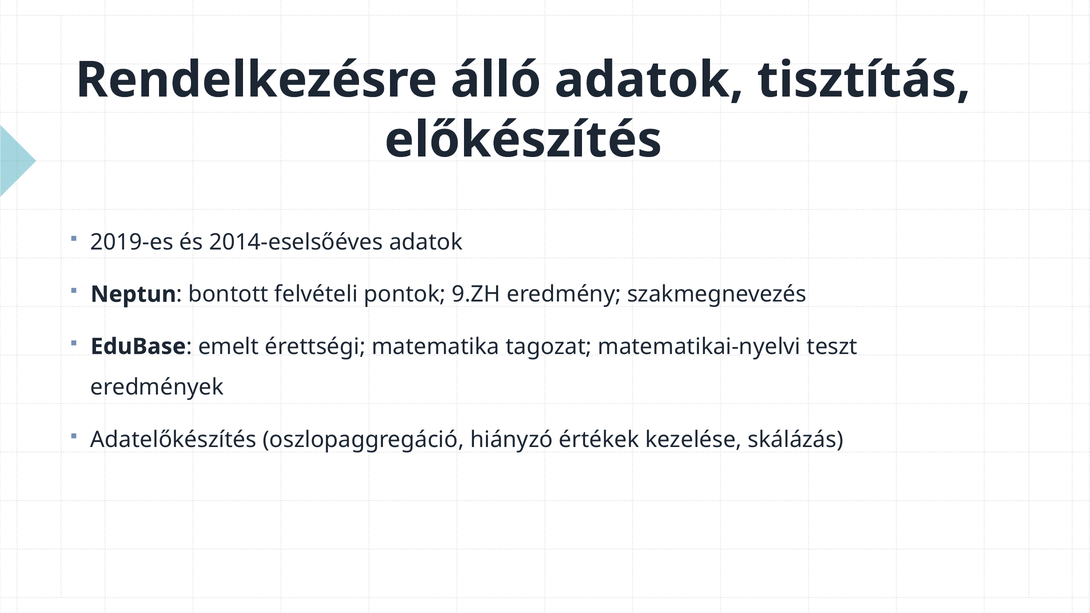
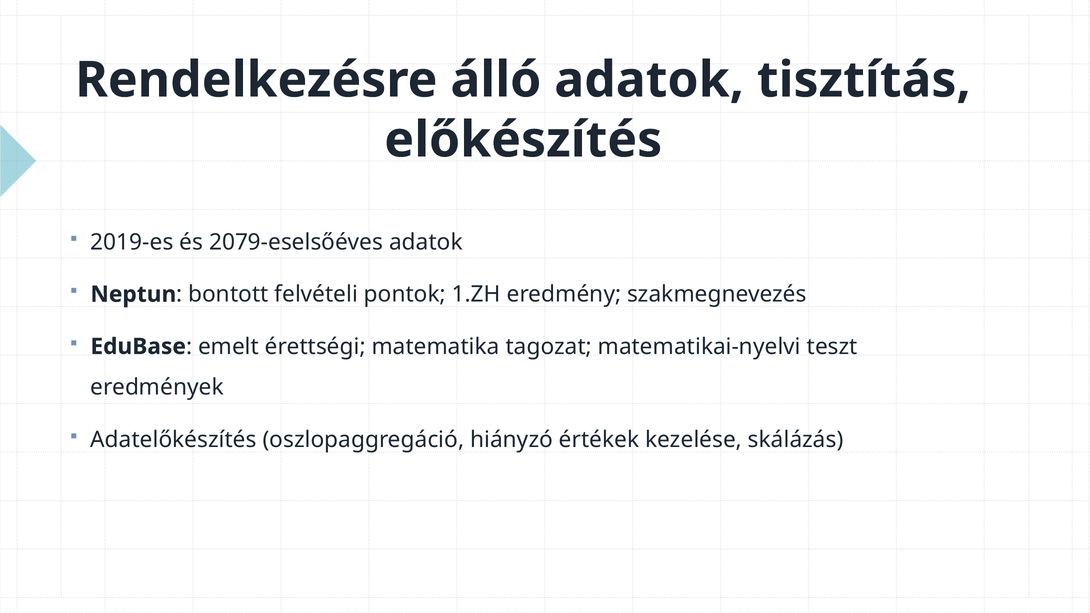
2014-eselsőéves: 2014-eselsőéves -> 2079-eselsőéves
9.ZH: 9.ZH -> 1.ZH
